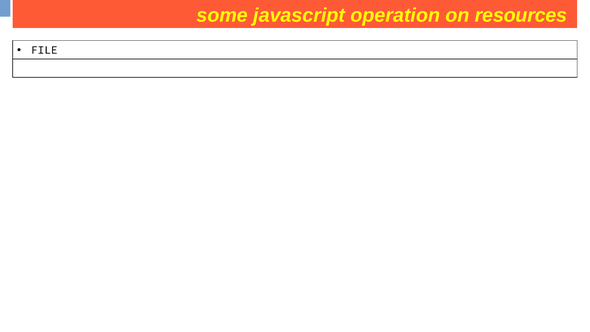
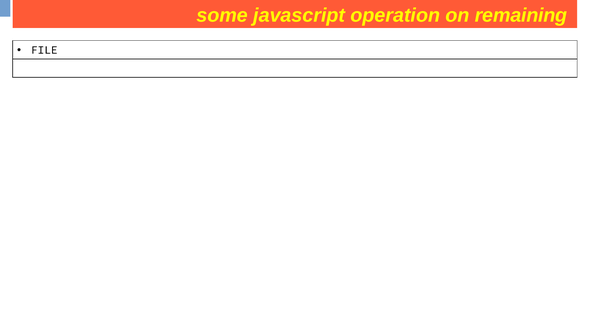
resources: resources -> remaining
